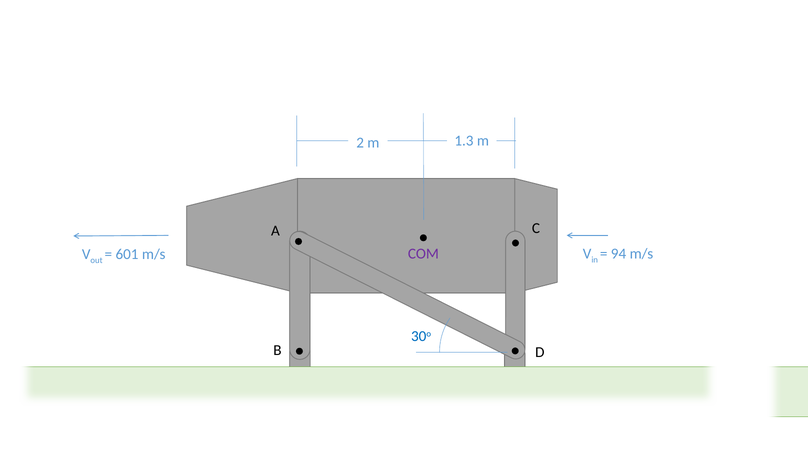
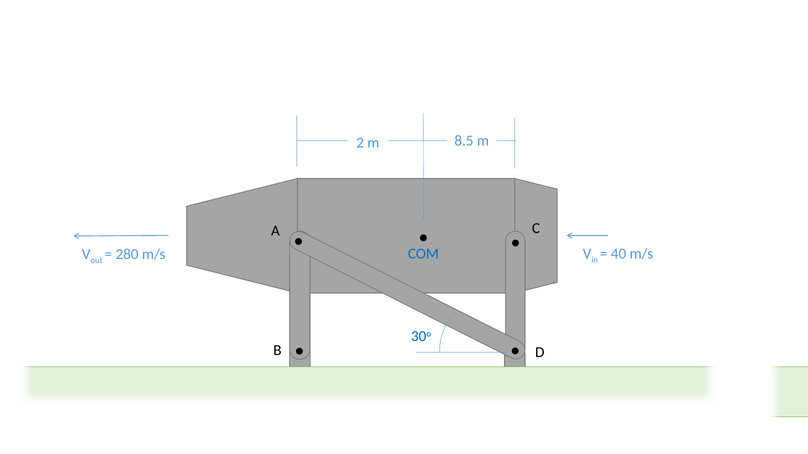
1.3: 1.3 -> 8.5
COM colour: purple -> blue
94: 94 -> 40
601: 601 -> 280
